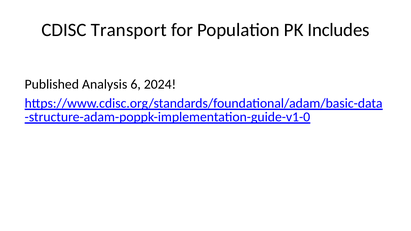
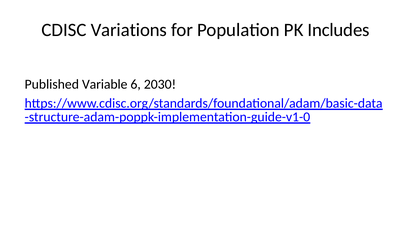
Transport: Transport -> Variations
Analysis: Analysis -> Variable
2024: 2024 -> 2030
